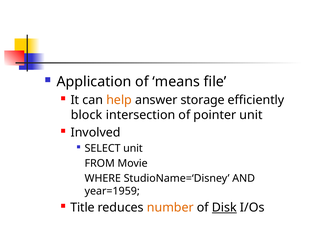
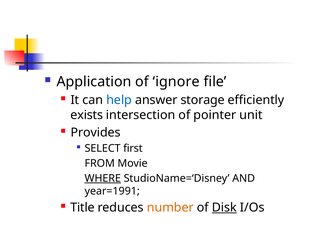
means: means -> ignore
help colour: orange -> blue
block: block -> exists
Involved: Involved -> Provides
SELECT unit: unit -> first
WHERE underline: none -> present
year=1959: year=1959 -> year=1991
